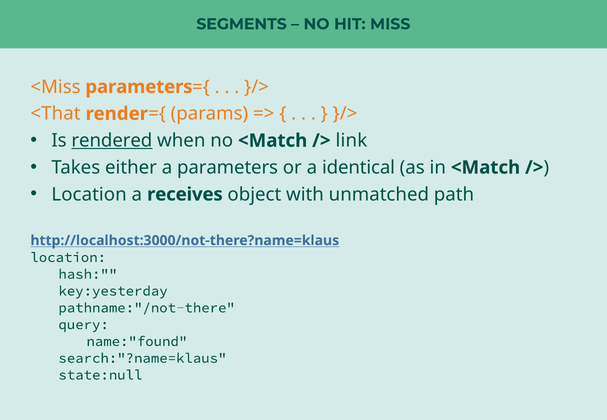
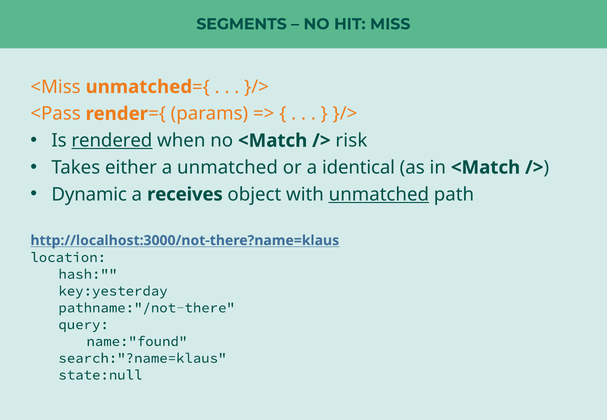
<Miss parameters: parameters -> unmatched
<That: <That -> <Pass
link: link -> risk
a parameters: parameters -> unmatched
Location at (89, 194): Location -> Dynamic
unmatched at (379, 194) underline: none -> present
